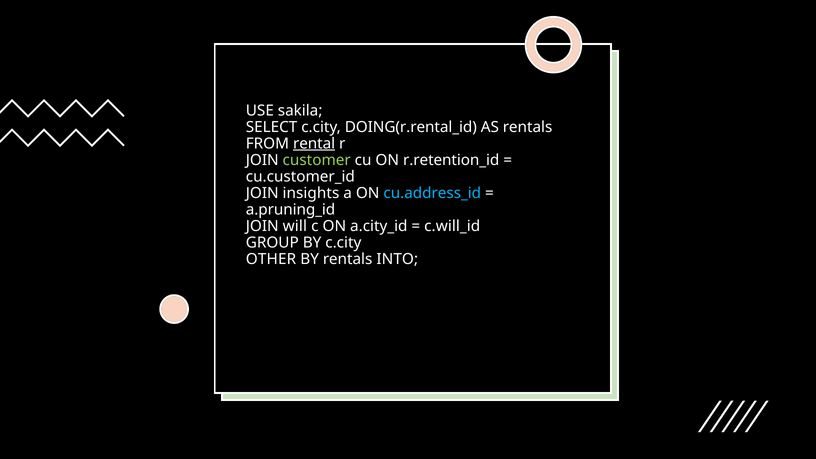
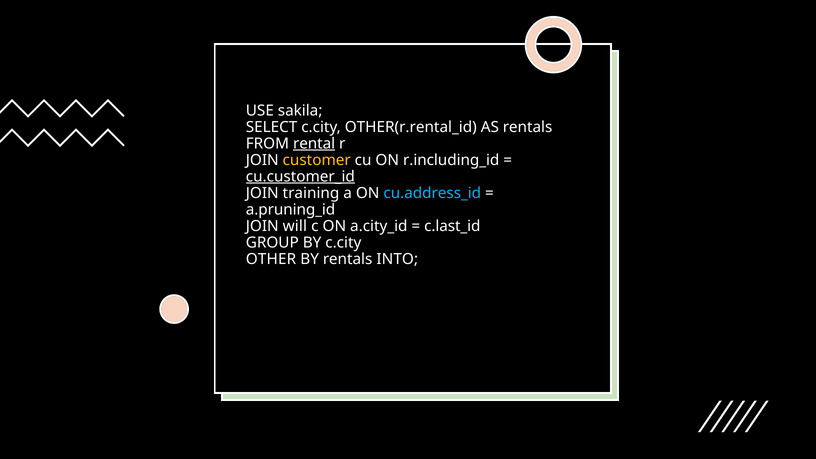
DOING(r.rental_id: DOING(r.rental_id -> OTHER(r.rental_id
customer colour: light green -> yellow
r.retention_id: r.retention_id -> r.including_id
cu.customer_id underline: none -> present
insights: insights -> training
c.will_id: c.will_id -> c.last_id
